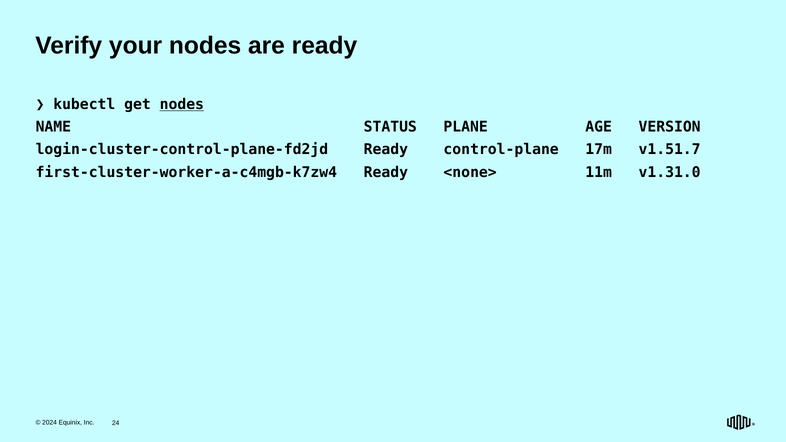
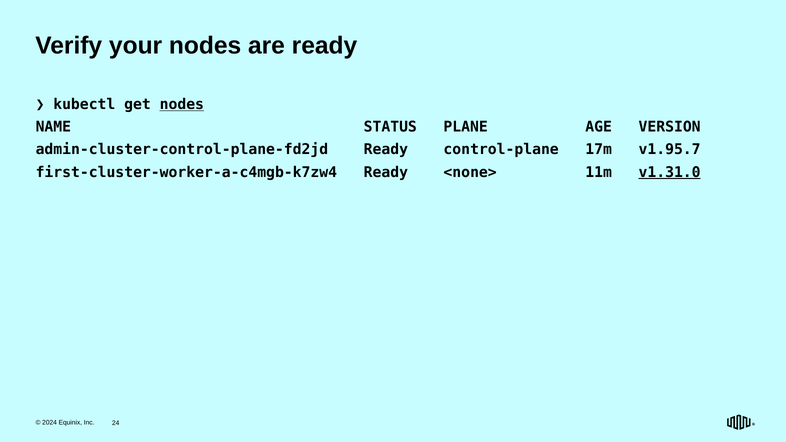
login-cluster-control-plane-fd2jd: login-cluster-control-plane-fd2jd -> admin-cluster-control-plane-fd2jd
v1.51.7: v1.51.7 -> v1.95.7
v1.31.0 underline: none -> present
